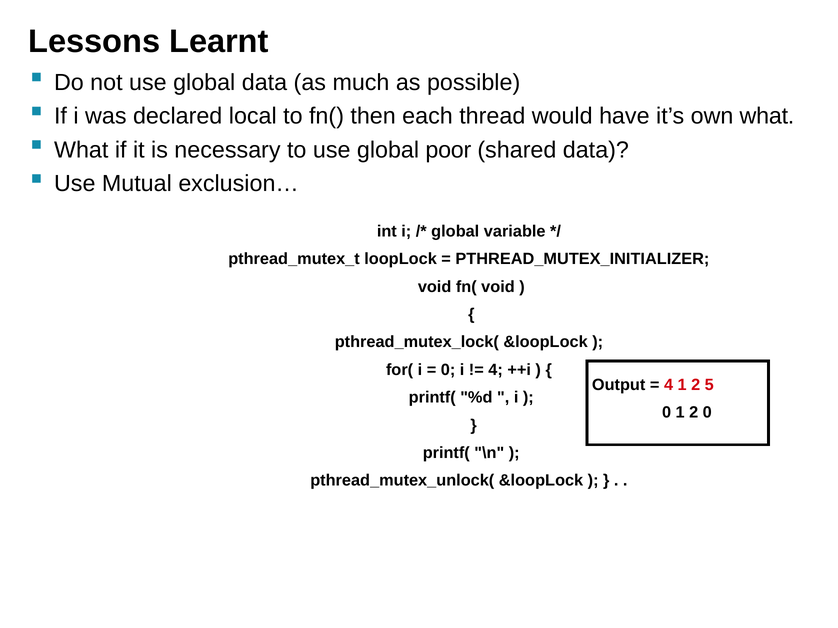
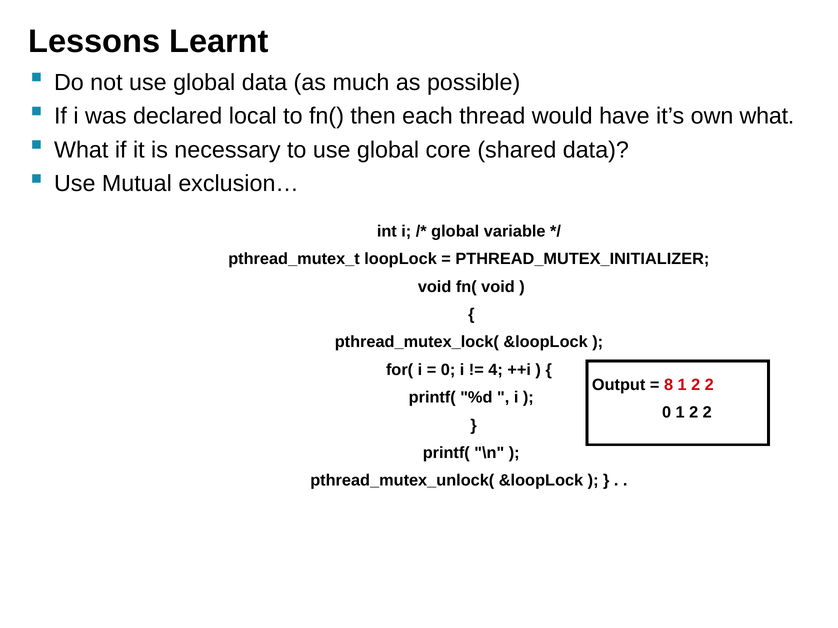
poor: poor -> core
4 at (669, 385): 4 -> 8
5 at (709, 385): 5 -> 2
0 1 2 0: 0 -> 2
